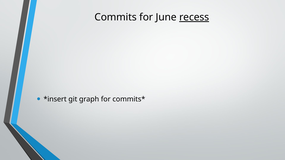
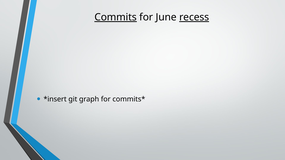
Commits underline: none -> present
